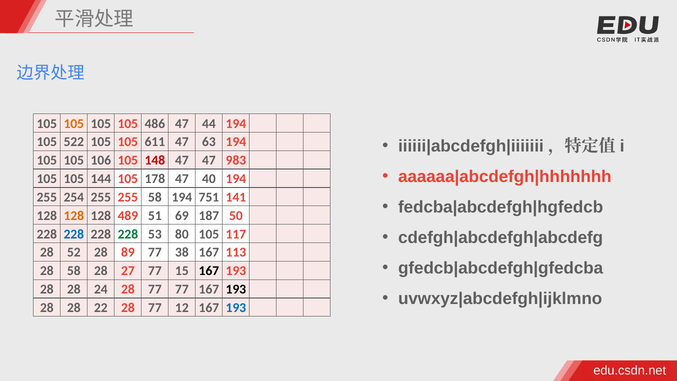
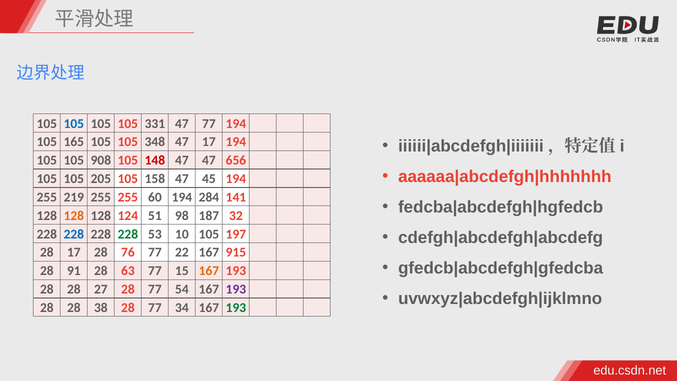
105 at (74, 124) colour: orange -> blue
486: 486 -> 331
47 44: 44 -> 77
522: 522 -> 165
611: 611 -> 348
47 63: 63 -> 17
106: 106 -> 908
983: 983 -> 656
144: 144 -> 205
178: 178 -> 158
40: 40 -> 45
254: 254 -> 219
255 58: 58 -> 60
751: 751 -> 284
489: 489 -> 124
69: 69 -> 98
50: 50 -> 32
80: 80 -> 10
117: 117 -> 197
28 52: 52 -> 17
89: 89 -> 76
38: 38 -> 22
113: 113 -> 915
28 58: 58 -> 91
27: 27 -> 63
167 at (209, 271) colour: black -> orange
24: 24 -> 27
77 77: 77 -> 54
193 at (236, 289) colour: black -> purple
22: 22 -> 38
12: 12 -> 34
193 at (236, 308) colour: blue -> green
